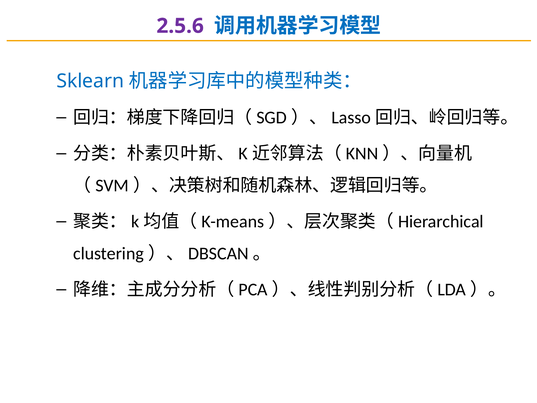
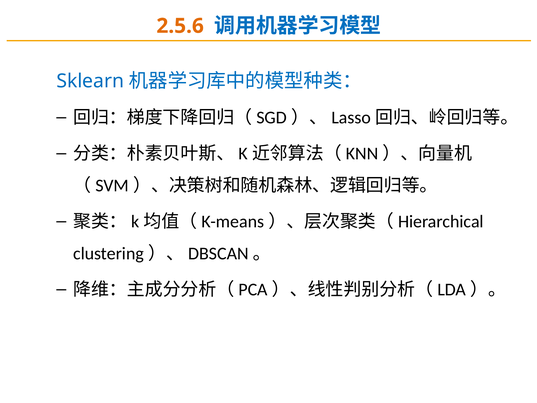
2.5.6 colour: purple -> orange
